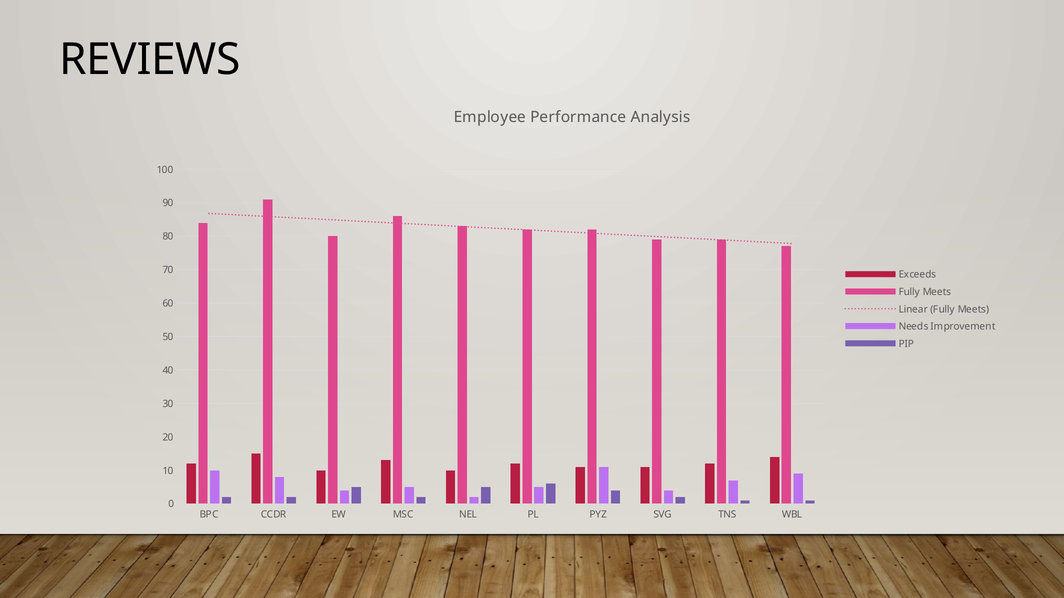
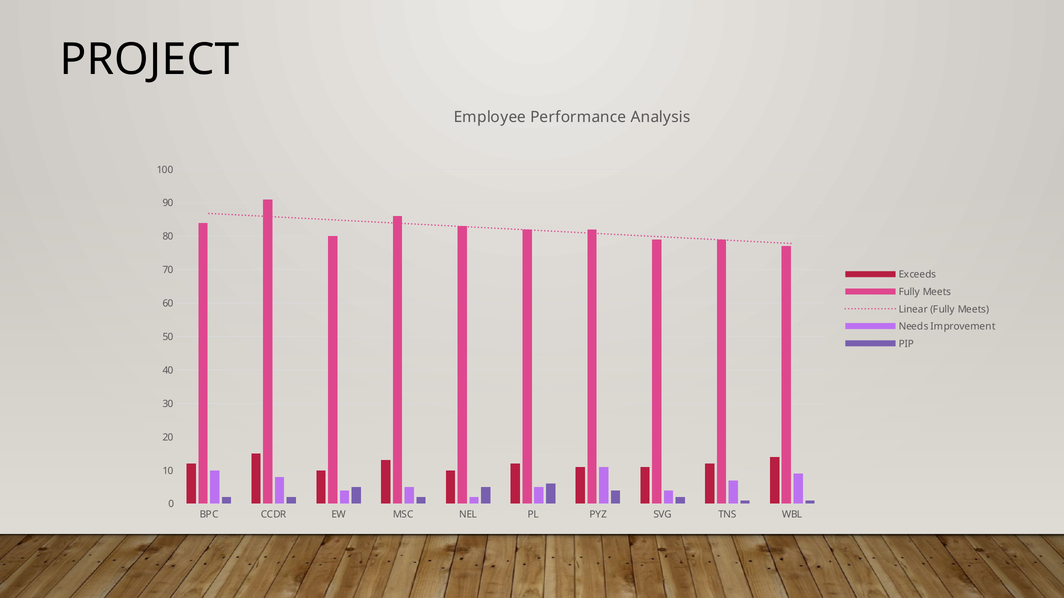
REVIEWS: REVIEWS -> PROJECT
